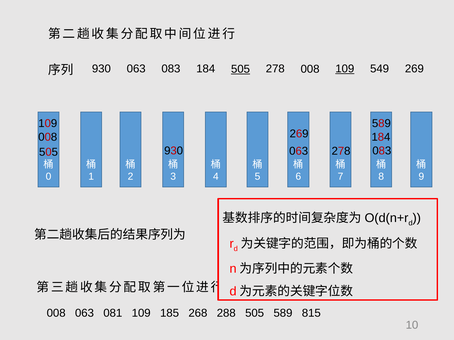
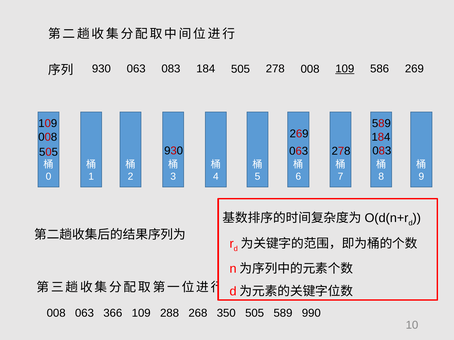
505 at (241, 69) underline: present -> none
549: 549 -> 586
081: 081 -> 366
185: 185 -> 288
288: 288 -> 350
815: 815 -> 990
